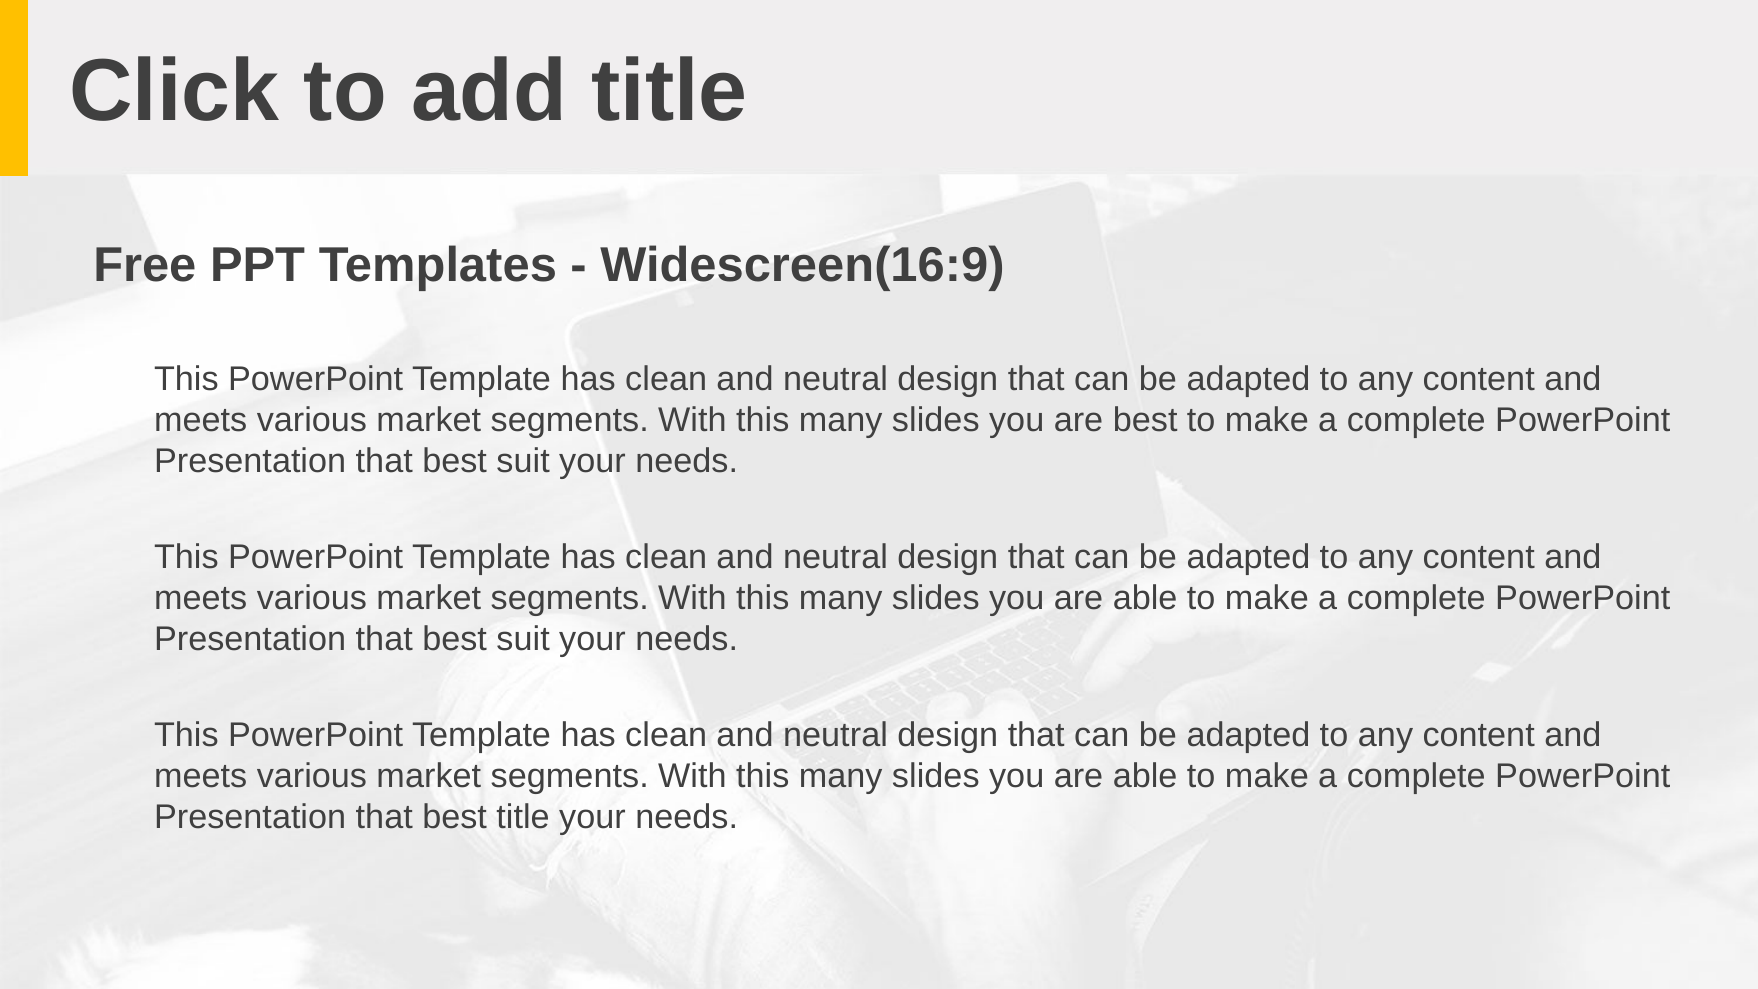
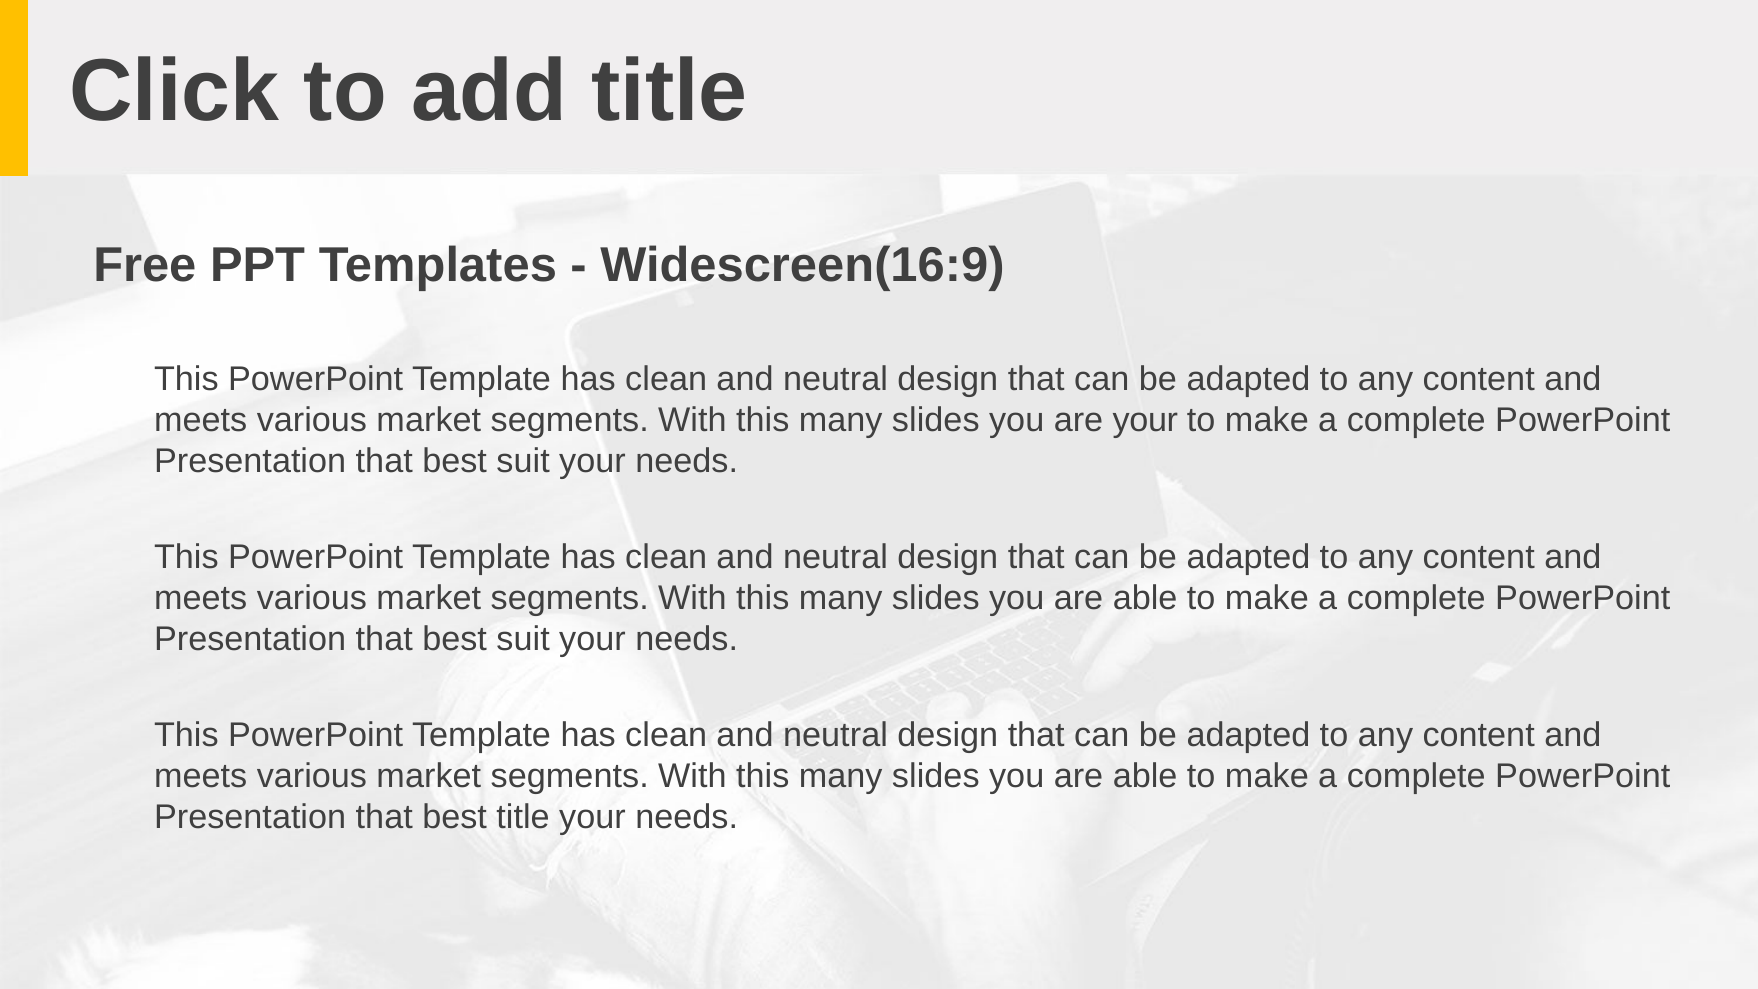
are best: best -> your
